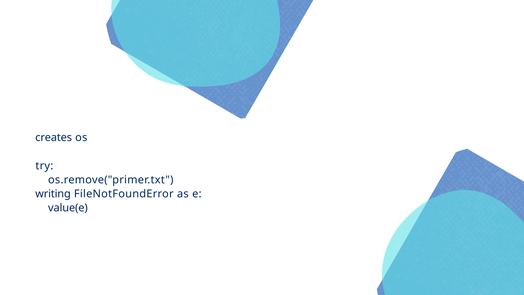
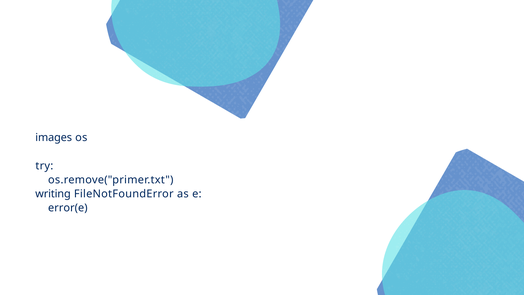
creates: creates -> images
value(e: value(e -> error(e
